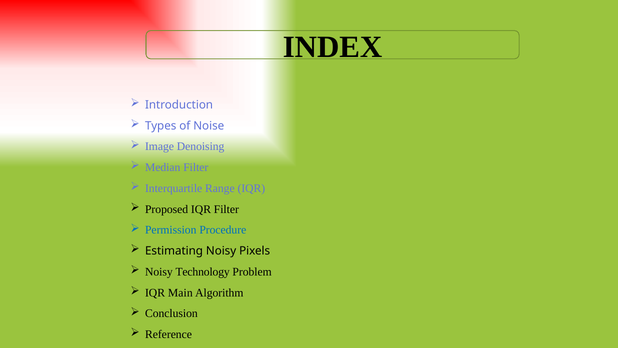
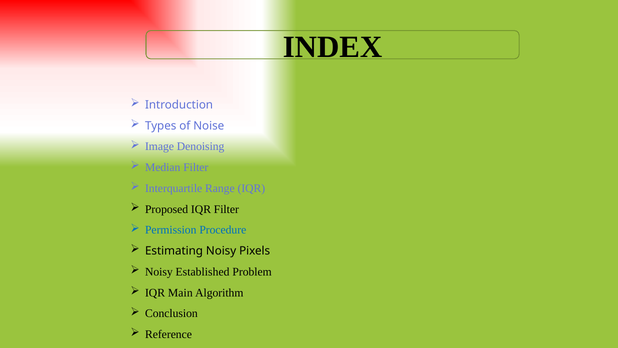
Technology: Technology -> Established
